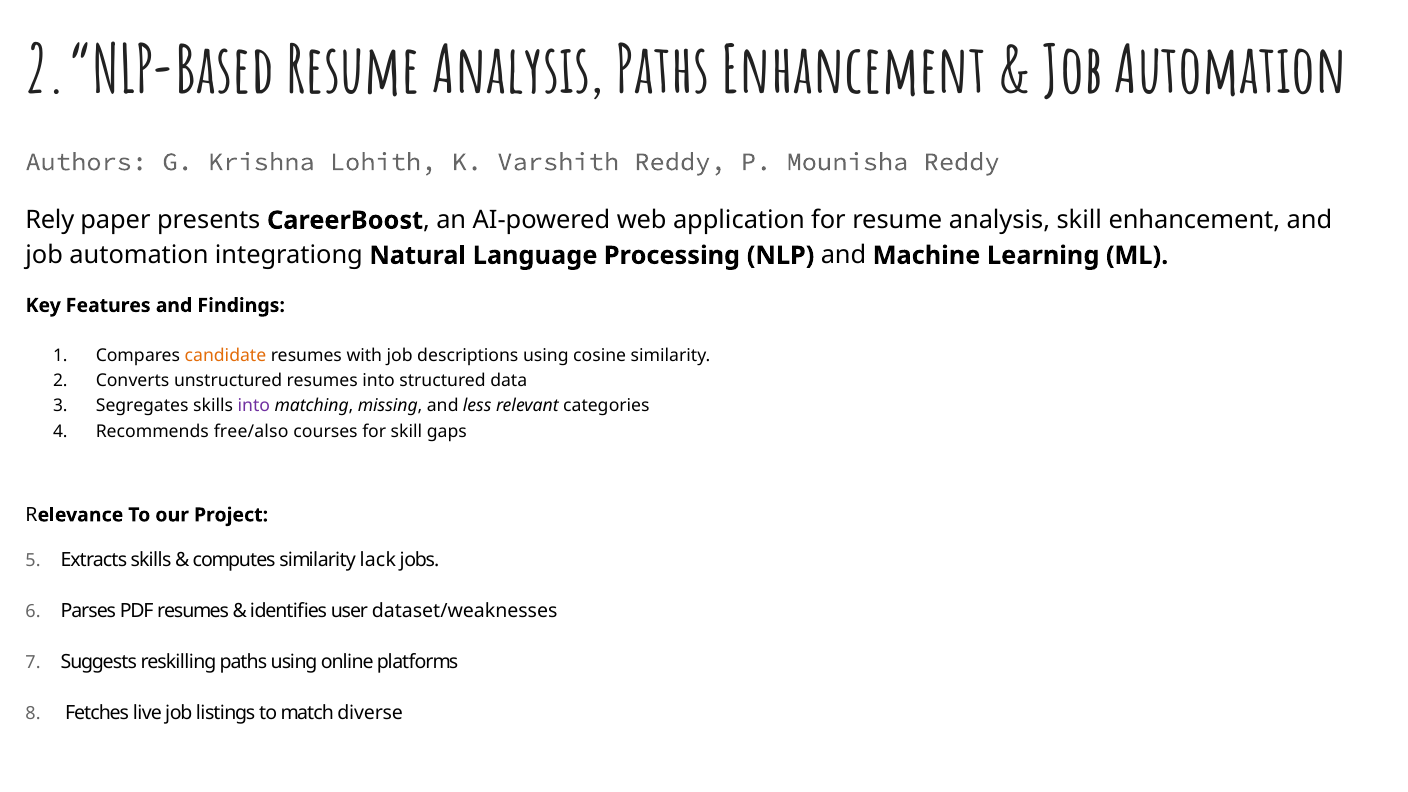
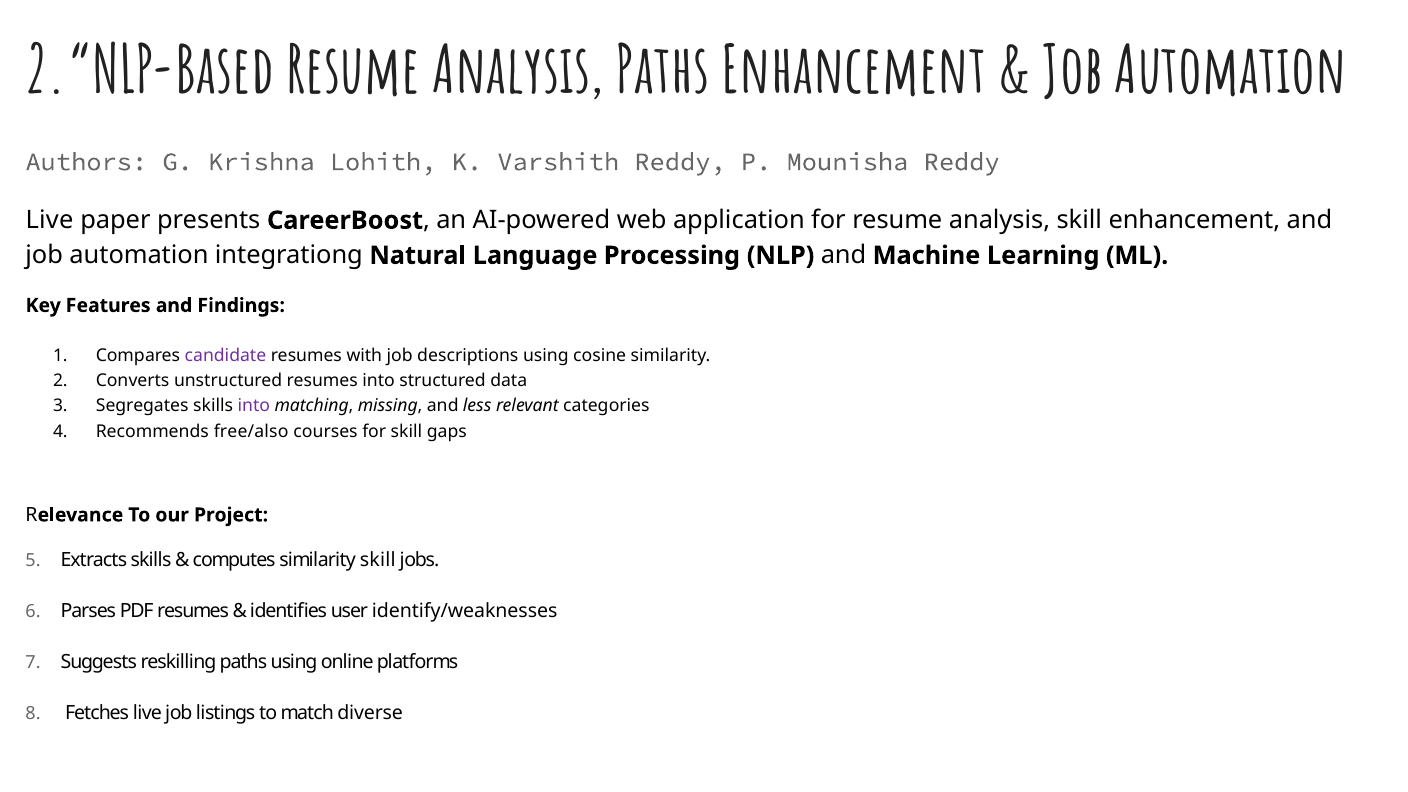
Rely at (50, 220): Rely -> Live
candidate colour: orange -> purple
similarity lack: lack -> skill
dataset/weaknesses: dataset/weaknesses -> identify/weaknesses
